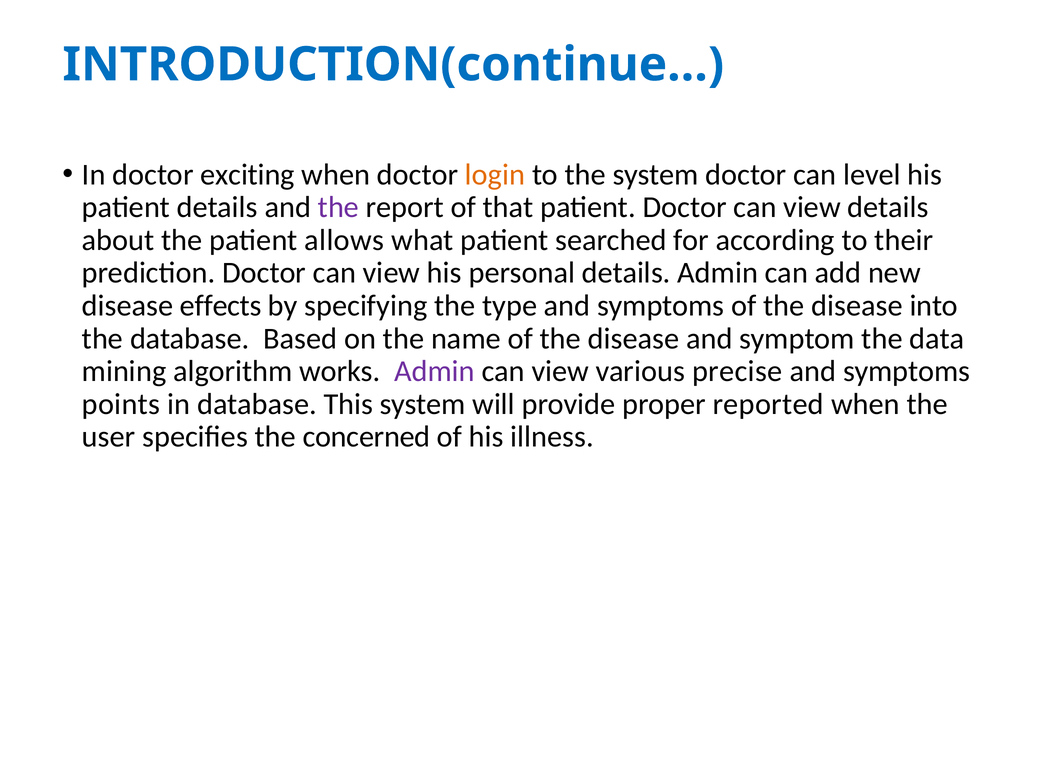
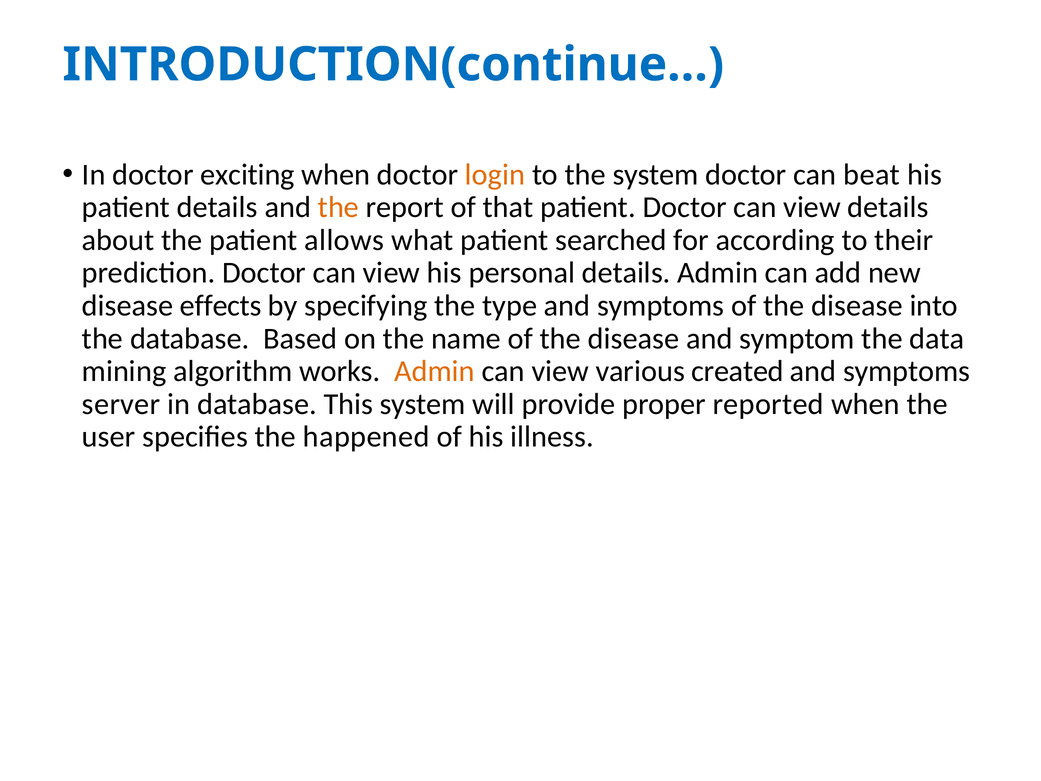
level: level -> beat
the at (339, 207) colour: purple -> orange
Admin at (434, 371) colour: purple -> orange
precise: precise -> created
points: points -> server
concerned: concerned -> happened
